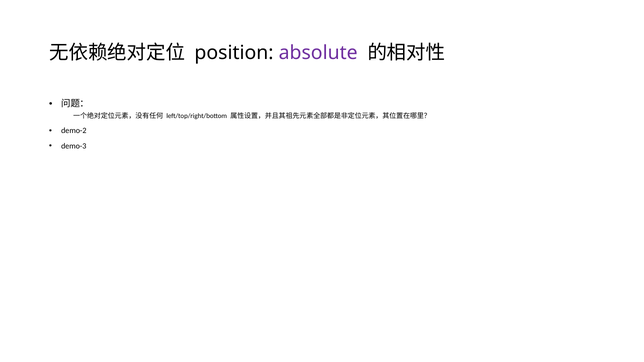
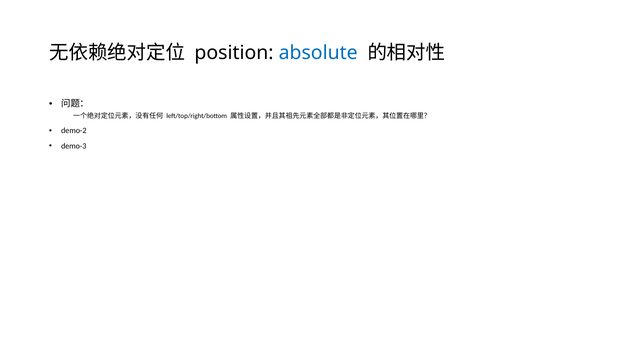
absolute colour: purple -> blue
